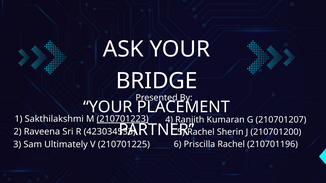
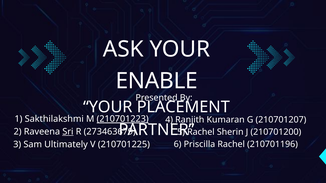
BRIDGE: BRIDGE -> ENABLE
Sri underline: none -> present
423034533: 423034533 -> 273463679
